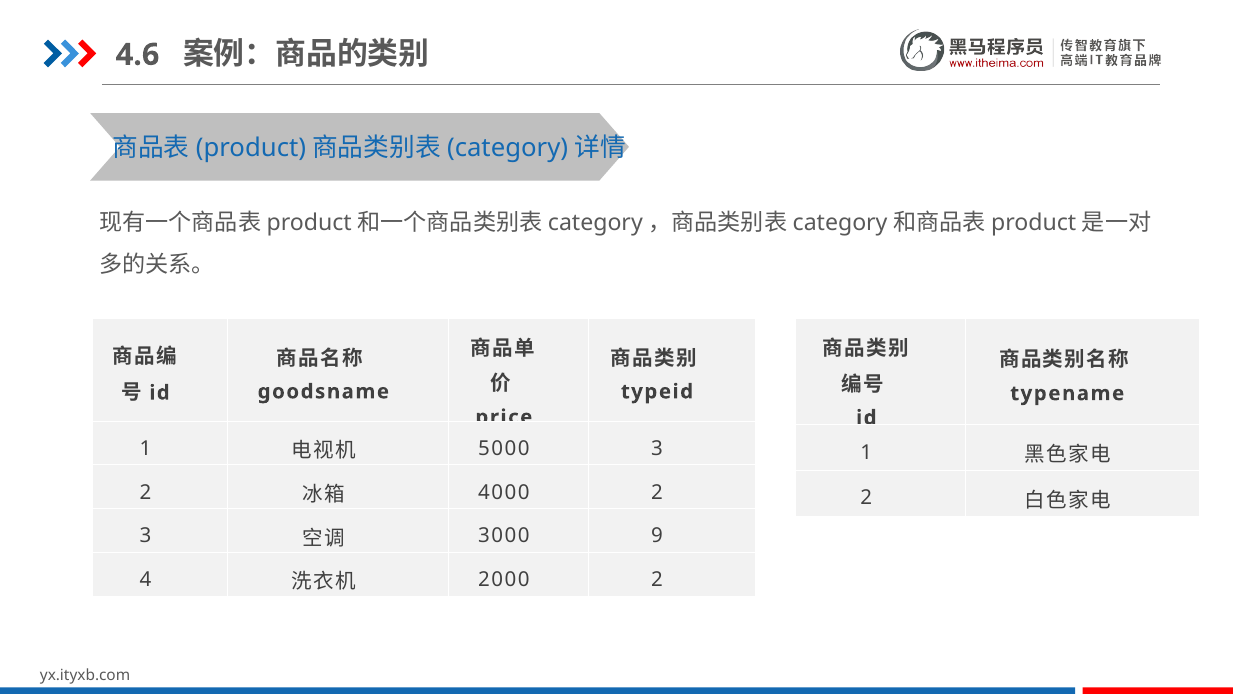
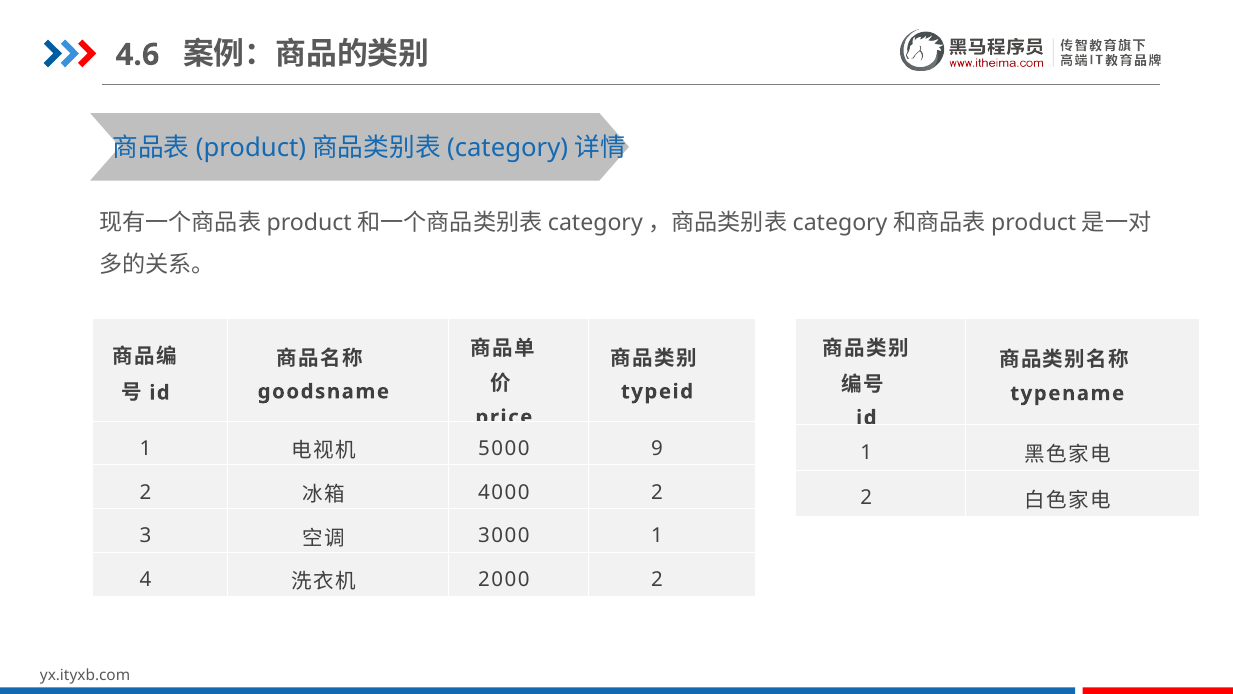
5000 3: 3 -> 9
3000 9: 9 -> 1
